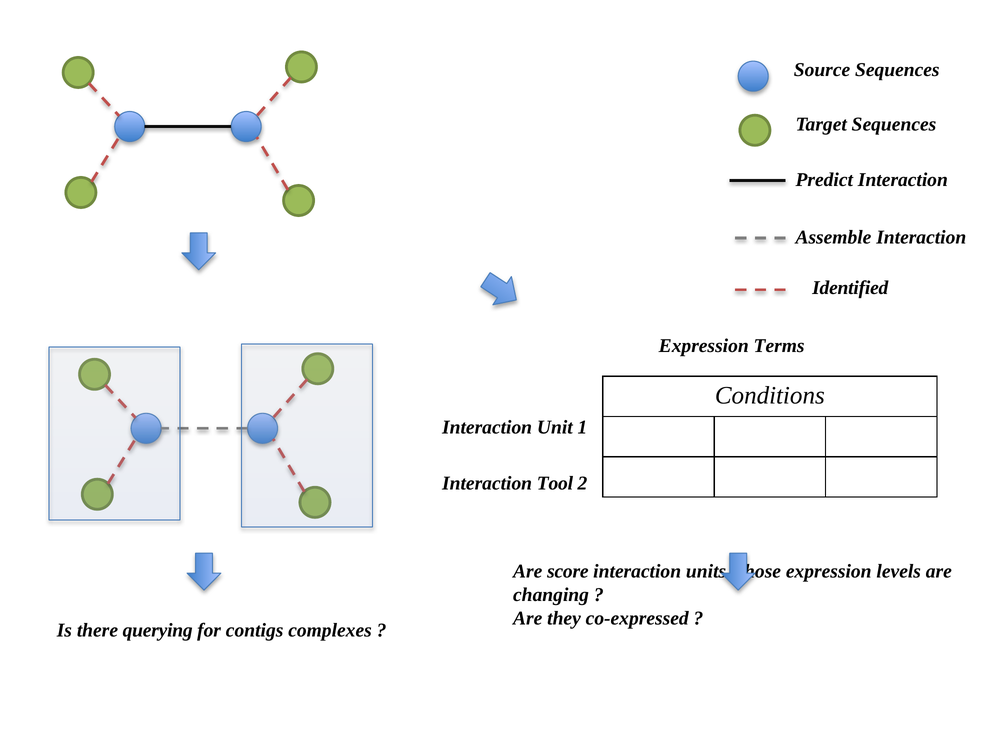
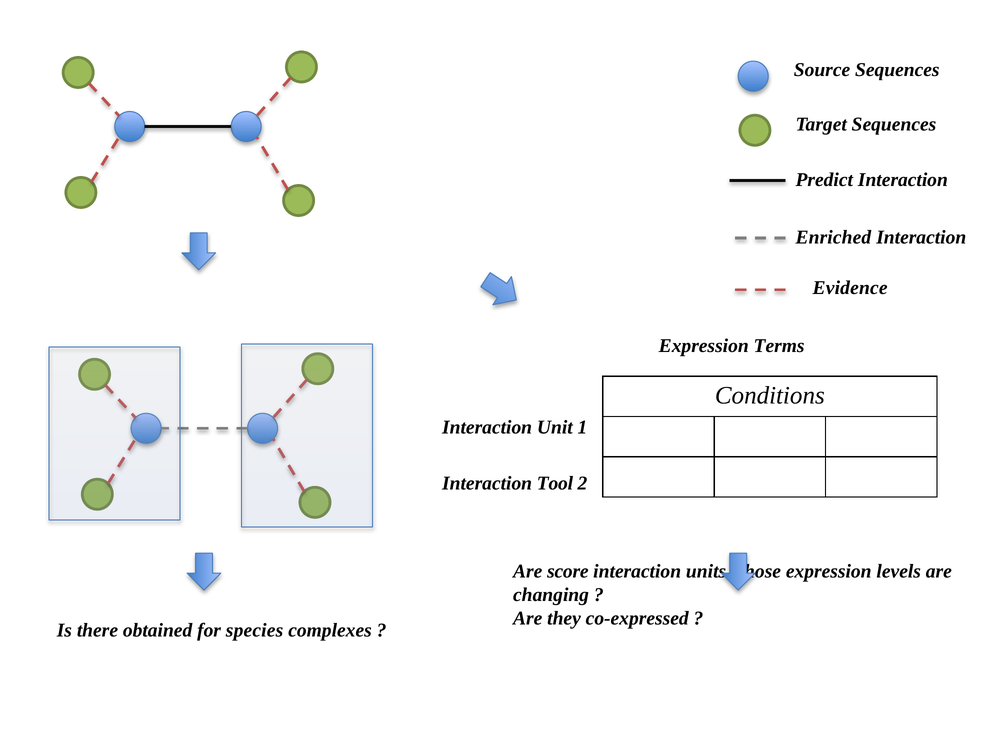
Assemble: Assemble -> Enriched
Identified: Identified -> Evidence
querying: querying -> obtained
contigs: contigs -> species
